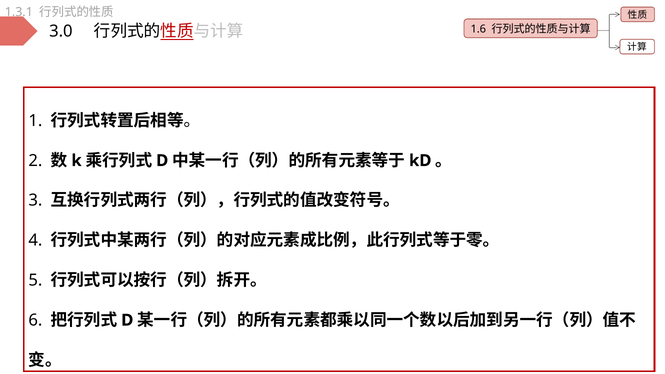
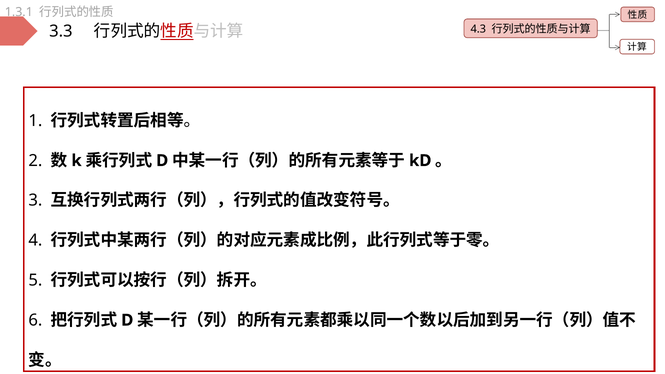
1.6: 1.6 -> 4.3
3.0: 3.0 -> 3.3
